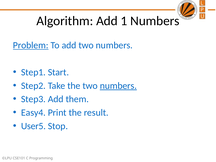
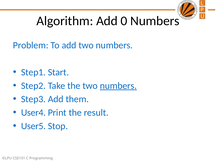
1: 1 -> 0
Problem underline: present -> none
Easy4: Easy4 -> User4
